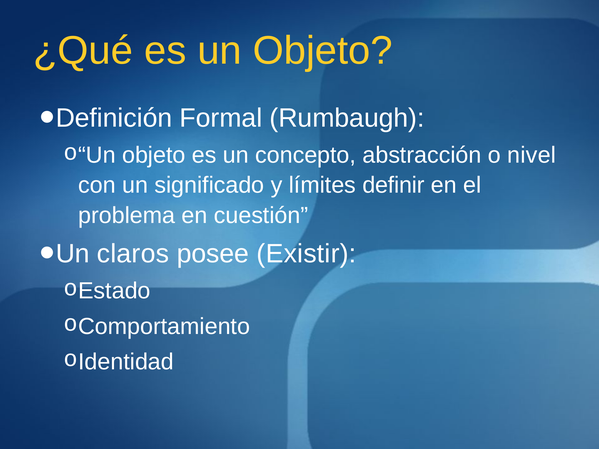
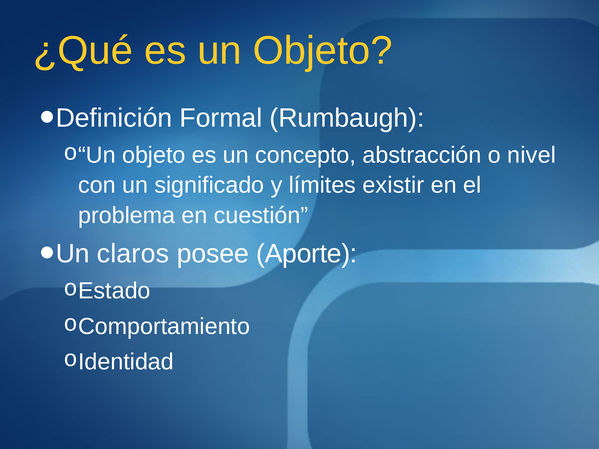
definir: definir -> existir
Existir: Existir -> Aporte
